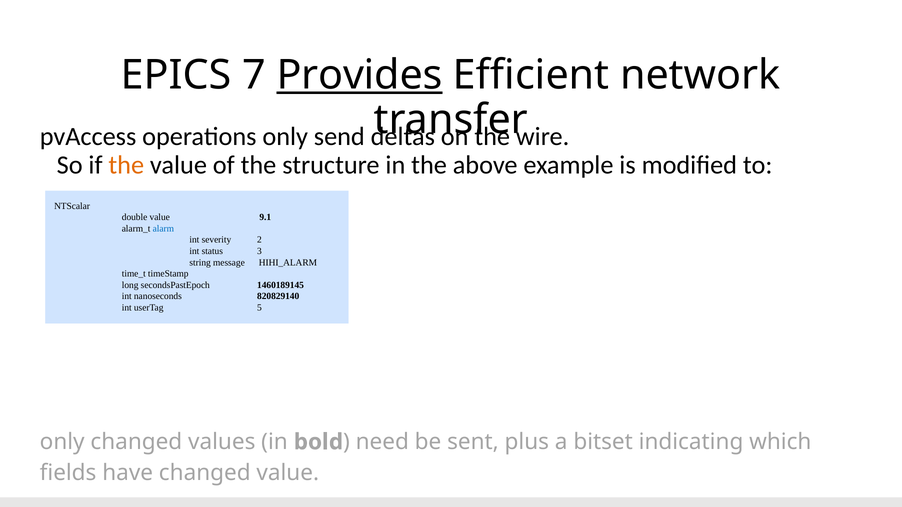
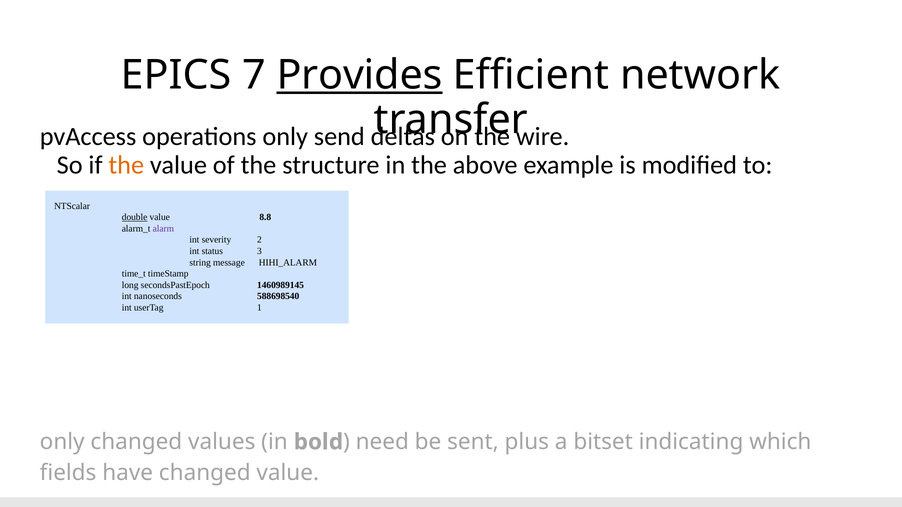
double underline: none -> present
9.1: 9.1 -> 8.8
alarm colour: blue -> purple
1460189145: 1460189145 -> 1460989145
820829140: 820829140 -> 588698540
5: 5 -> 1
